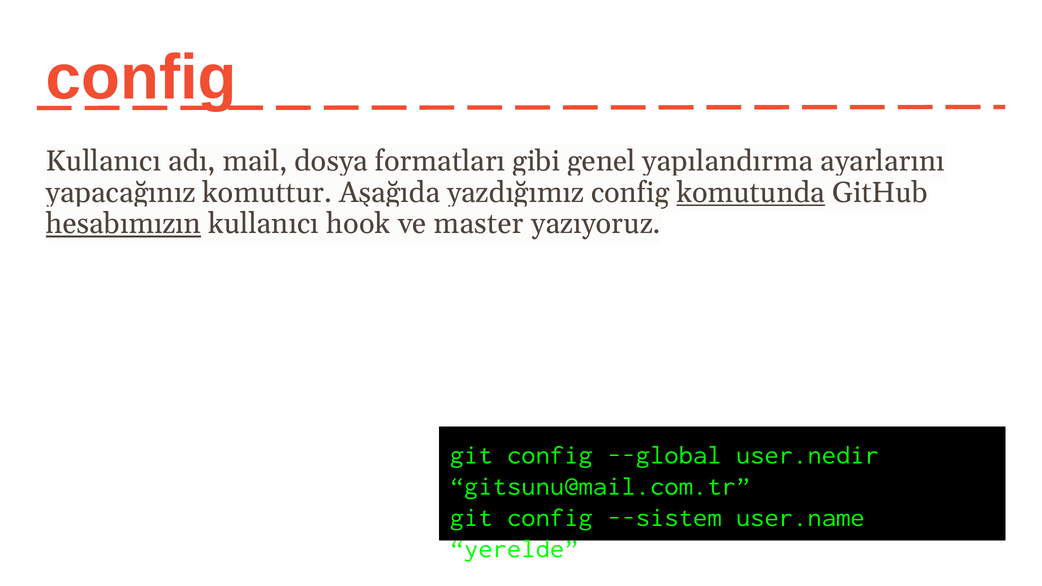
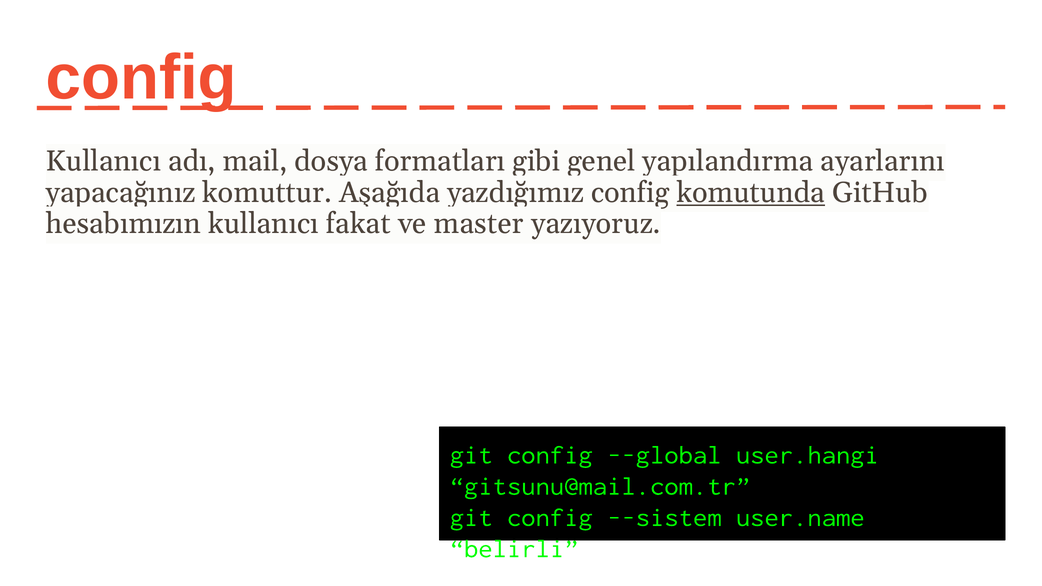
hesabımızın underline: present -> none
hook: hook -> fakat
user.nedir: user.nedir -> user.hangi
yerelde: yerelde -> belirli
